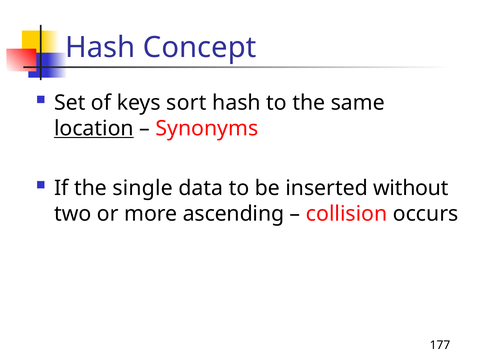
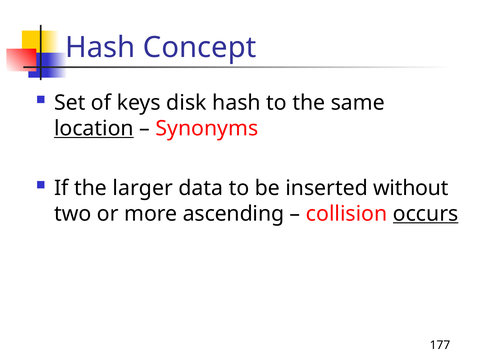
sort: sort -> disk
single: single -> larger
occurs underline: none -> present
